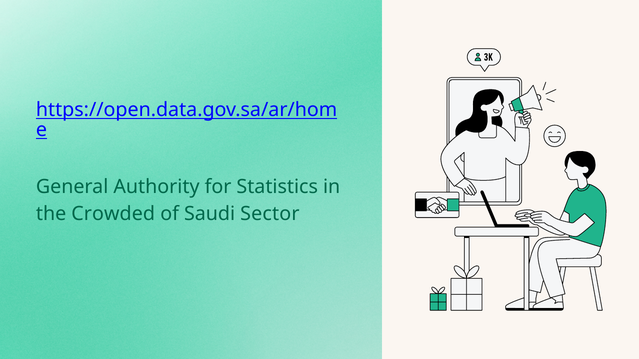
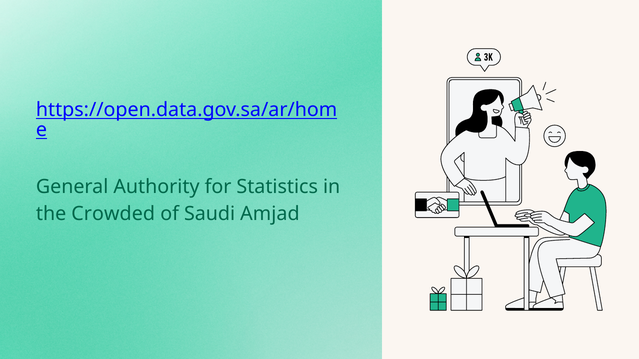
Sector: Sector -> Amjad
